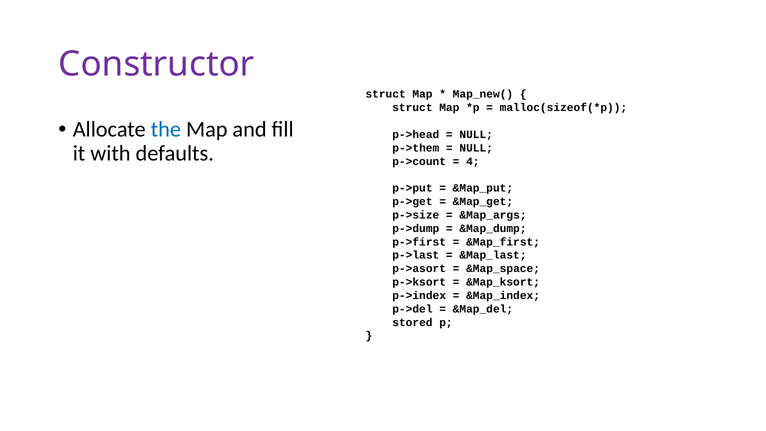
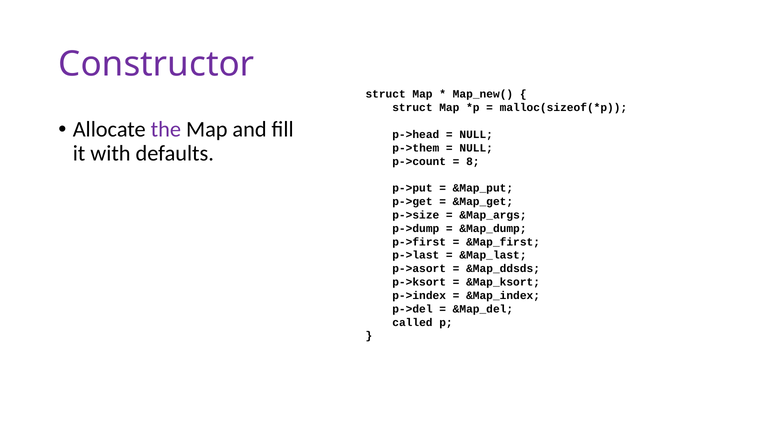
the colour: blue -> purple
4: 4 -> 8
&Map_space: &Map_space -> &Map_ddsds
stored: stored -> called
